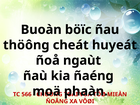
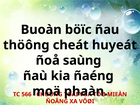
ngaùt: ngaùt -> saùng
